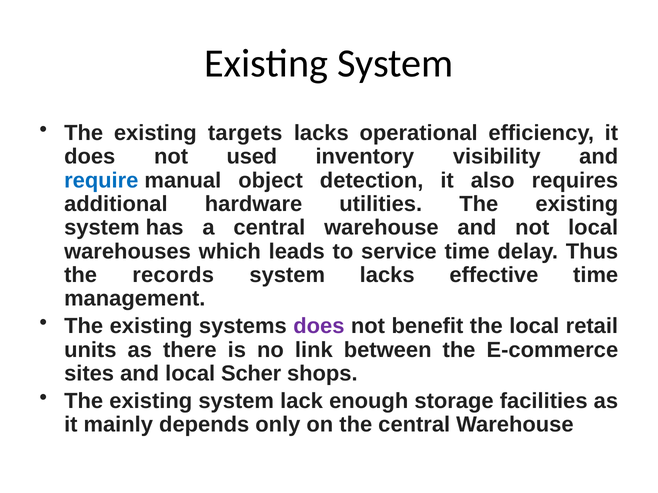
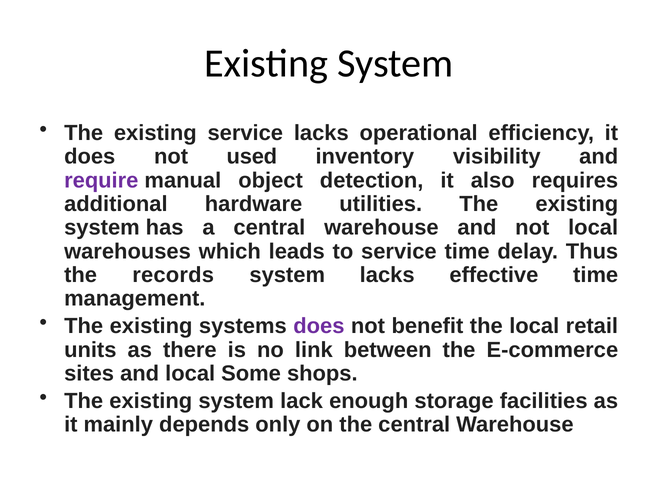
existing targets: targets -> service
require colour: blue -> purple
Scher: Scher -> Some
